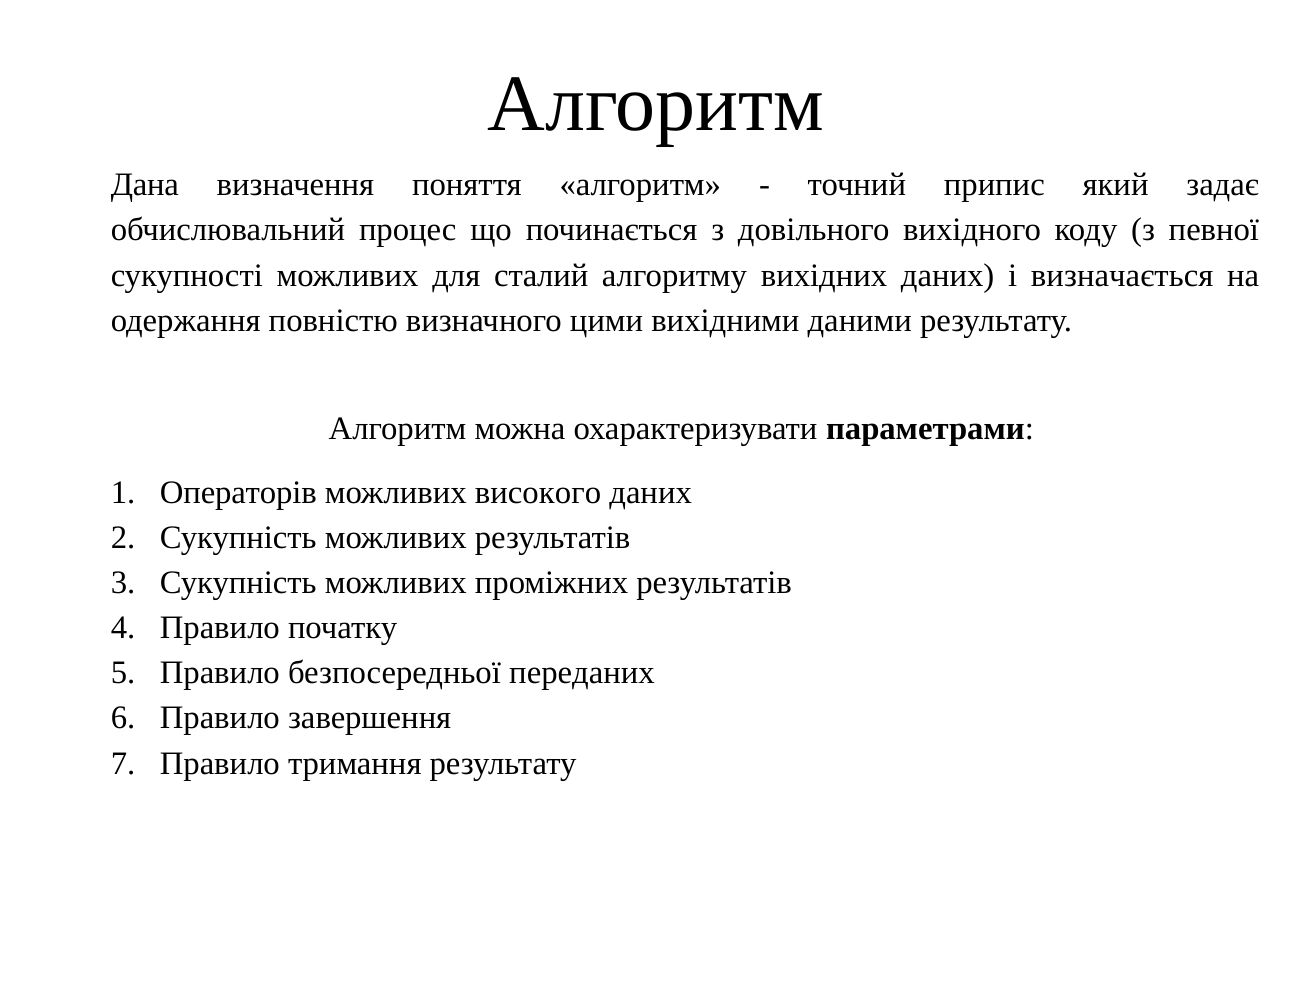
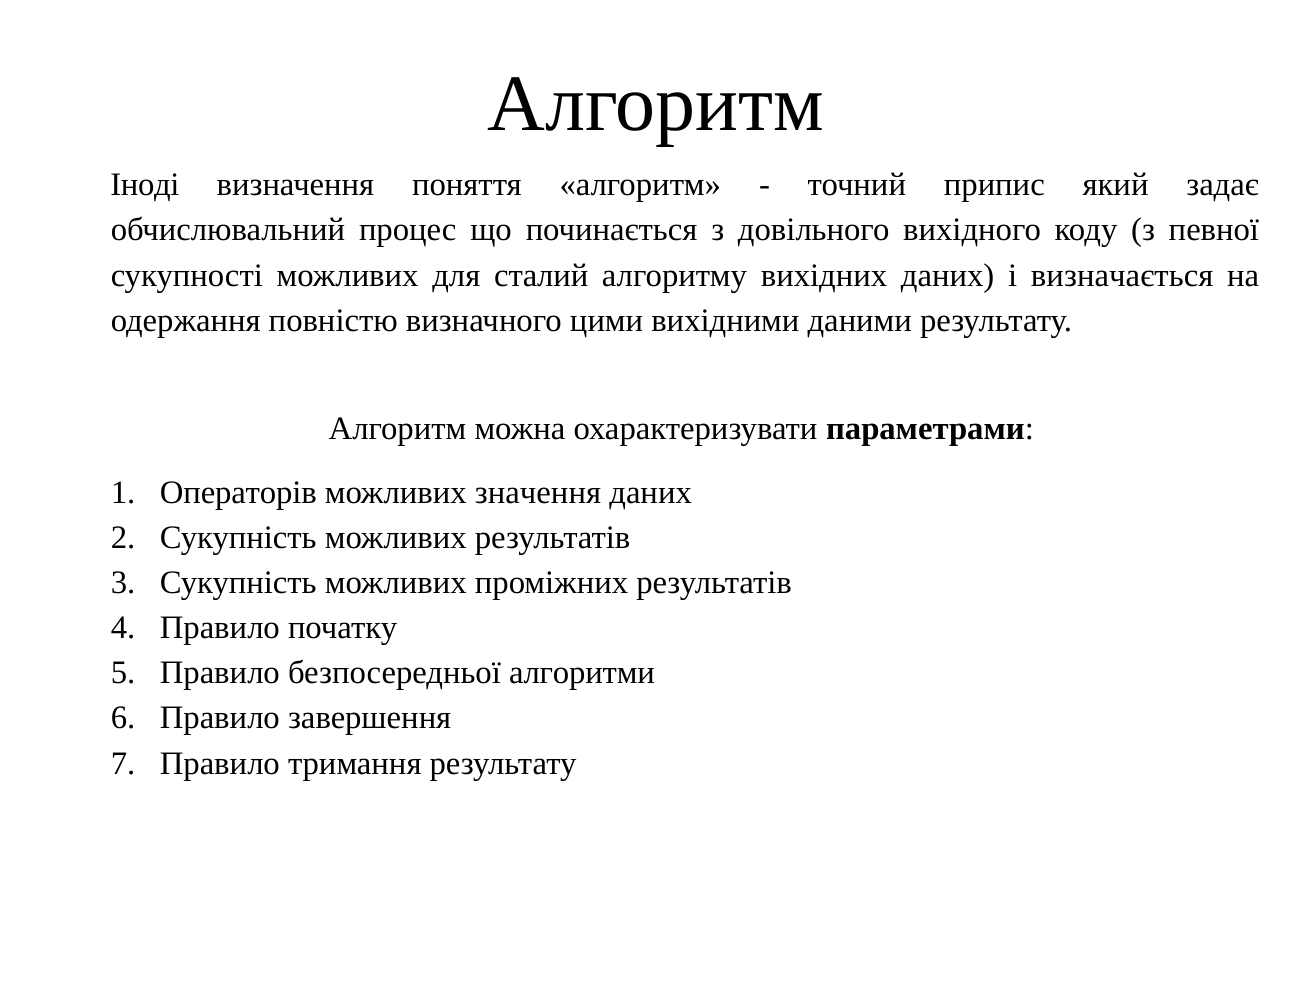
Дана: Дана -> Іноді
високого: високого -> значення
переданих: переданих -> алгоритми
